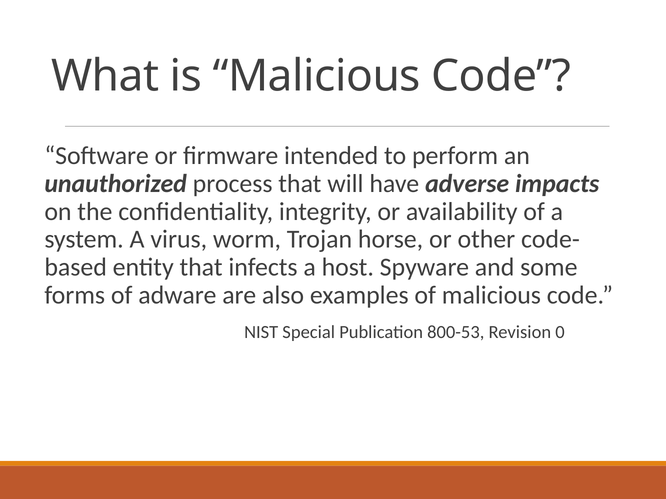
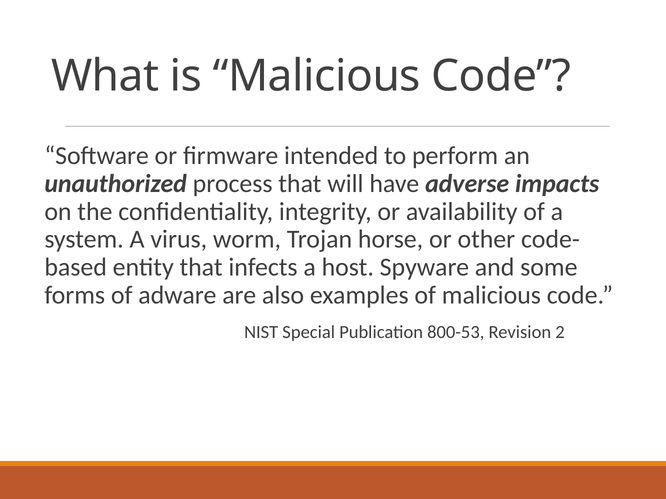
0: 0 -> 2
